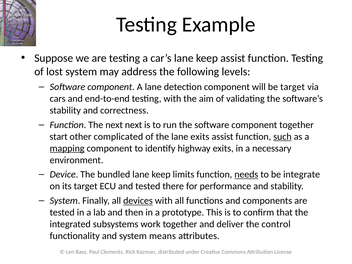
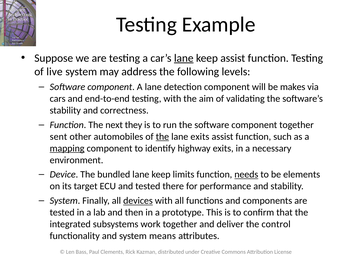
lane at (184, 58) underline: none -> present
lost: lost -> live
be target: target -> makes
next next: next -> they
start: start -> sent
complicated: complicated -> automobiles
the at (162, 137) underline: none -> present
such underline: present -> none
integrate: integrate -> elements
